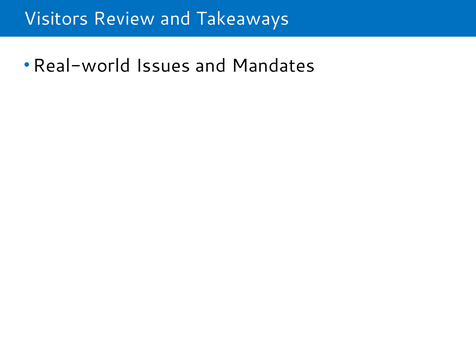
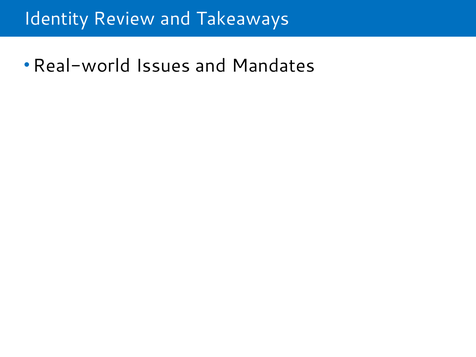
Visitors: Visitors -> Identity
